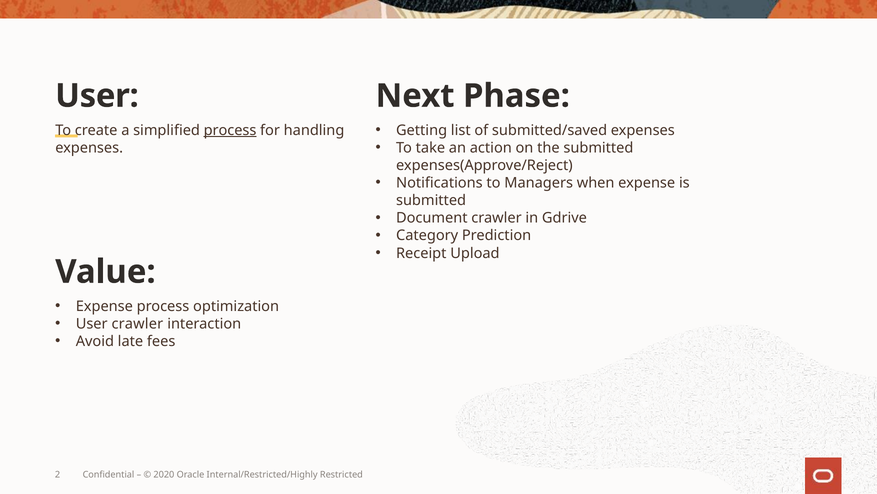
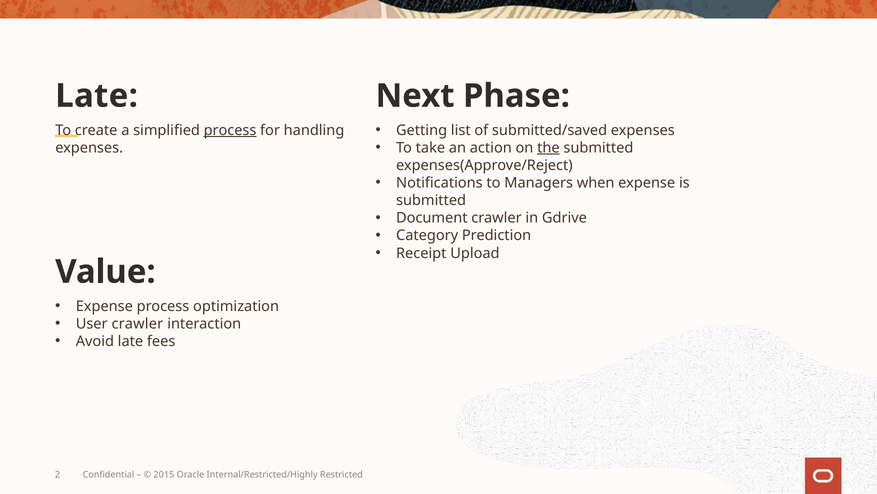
User at (97, 96): User -> Late
the underline: none -> present
2020: 2020 -> 2015
